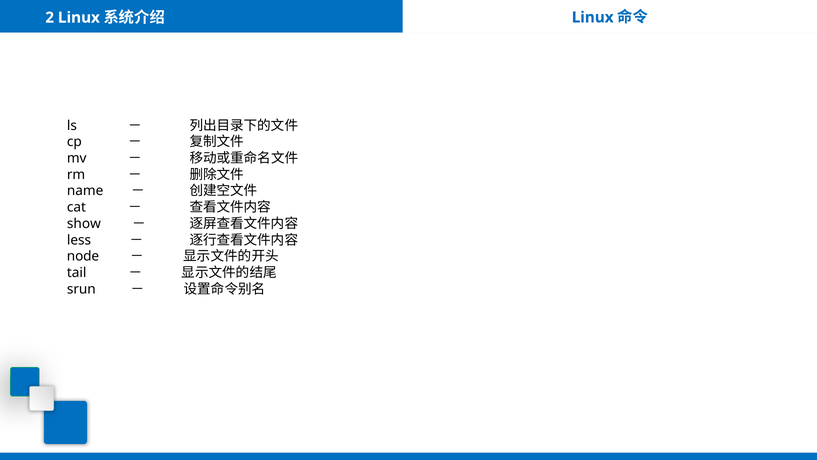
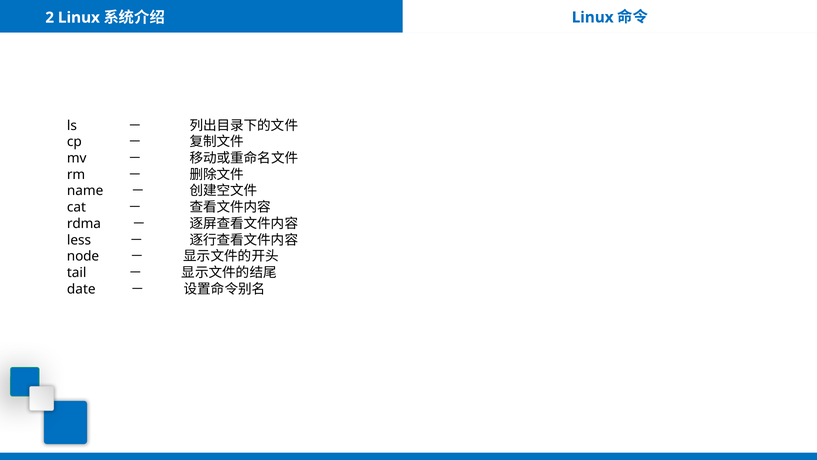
show: show -> rdma
srun: srun -> date
